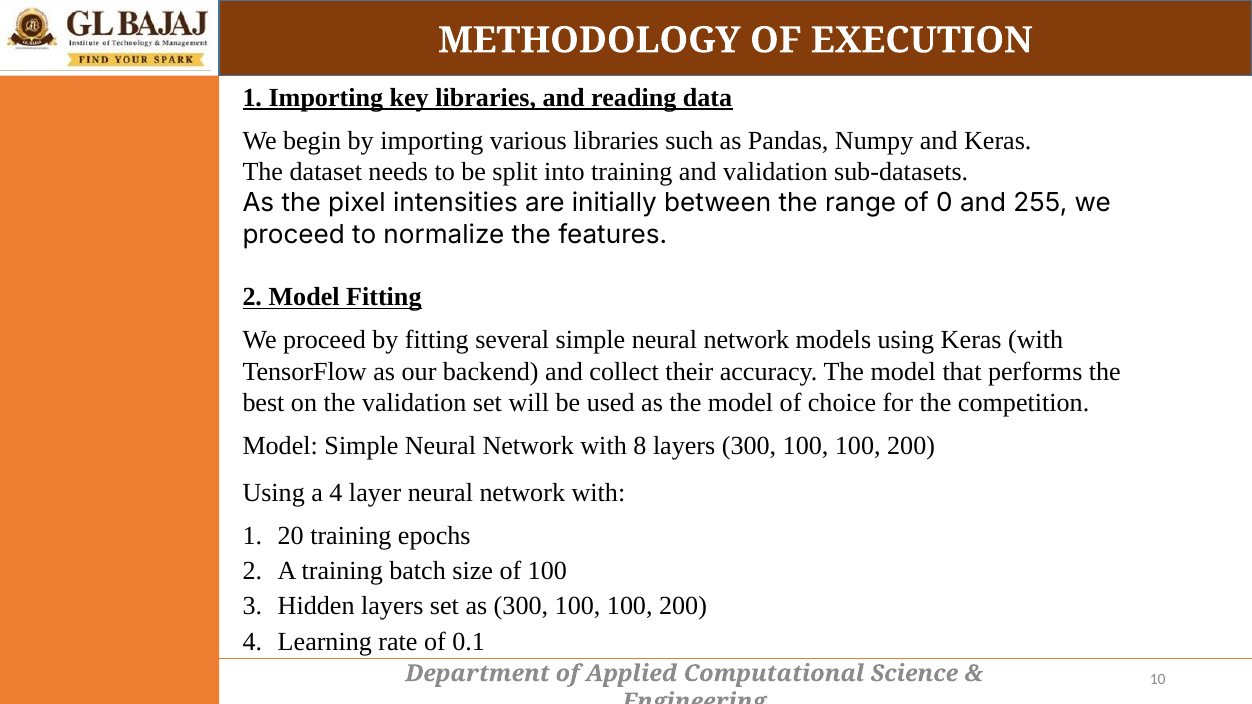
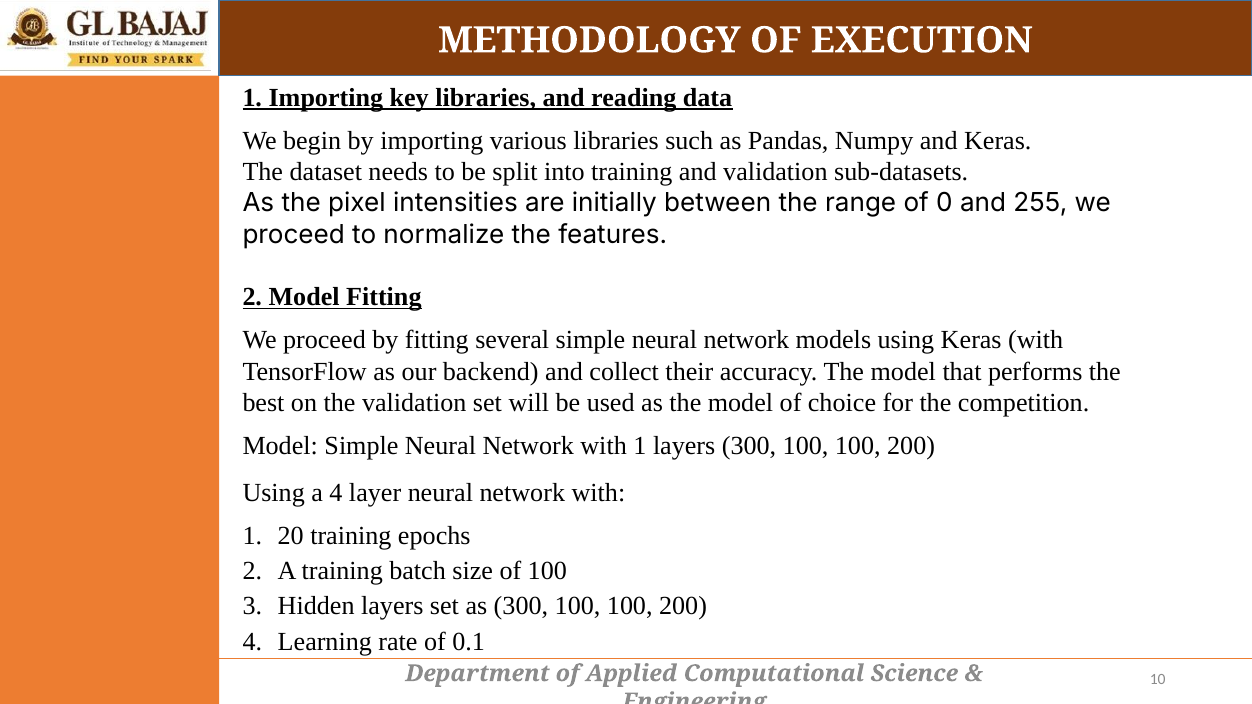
8 at (640, 446): 8 -> 1
